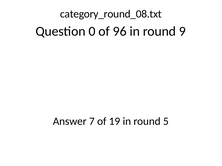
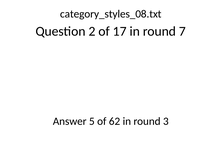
category_round_08.txt: category_round_08.txt -> category_styles_08.txt
0: 0 -> 2
96: 96 -> 17
9: 9 -> 7
7: 7 -> 5
19: 19 -> 62
5: 5 -> 3
